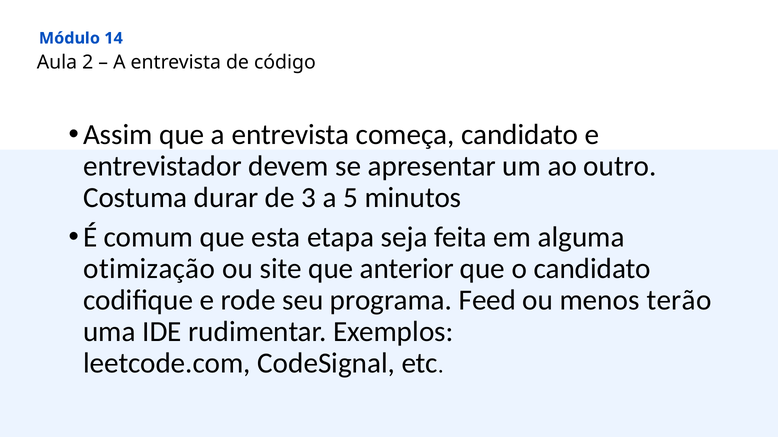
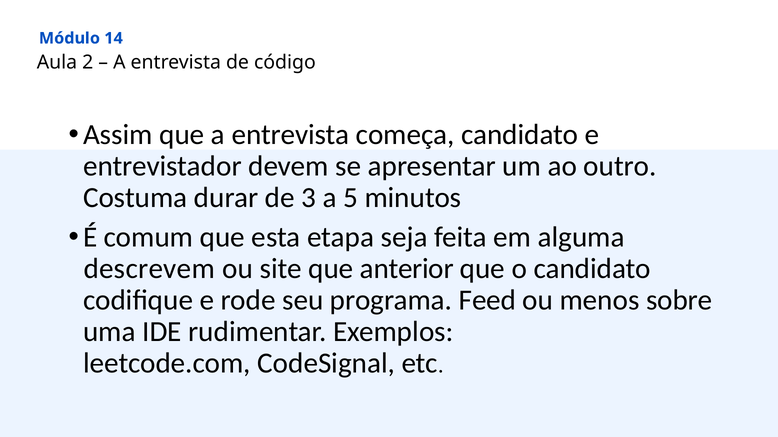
otimização: otimização -> descrevem
terão: terão -> sobre
